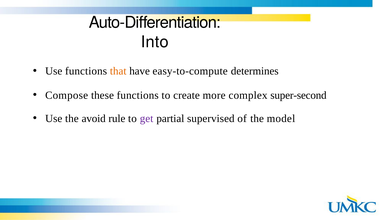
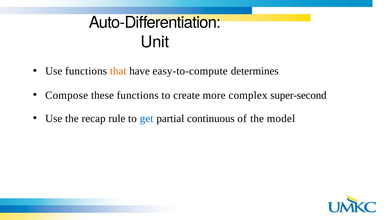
Into: Into -> Unit
avoid: avoid -> recap
get colour: purple -> blue
supervised: supervised -> continuous
